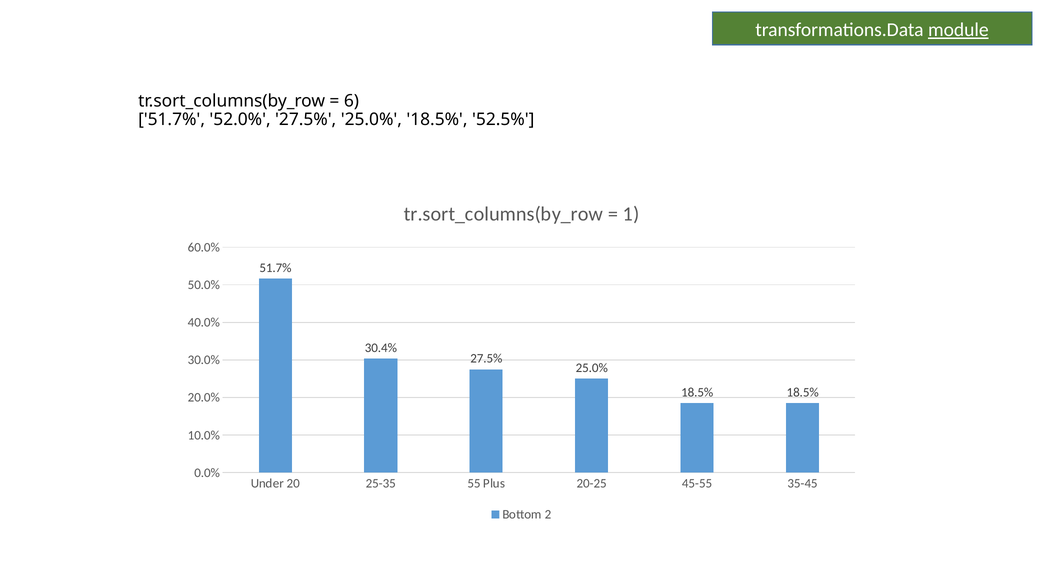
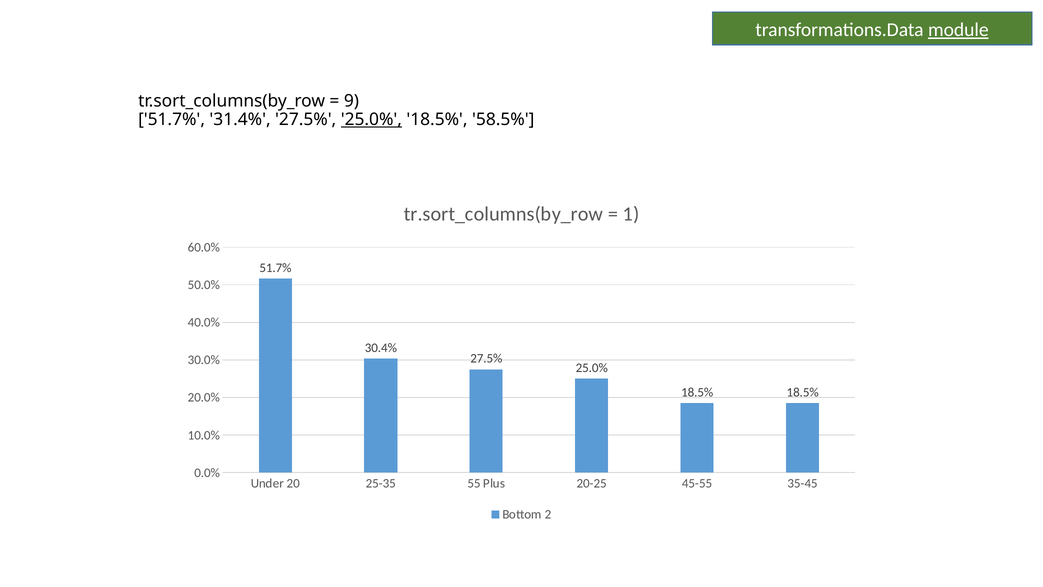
6: 6 -> 9
52.0%: 52.0% -> 31.4%
25.0% at (371, 120) underline: none -> present
52.5%: 52.5% -> 58.5%
